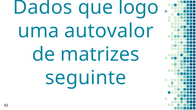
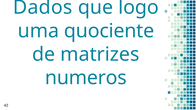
autovalor: autovalor -> quociente
seguinte: seguinte -> numeros
